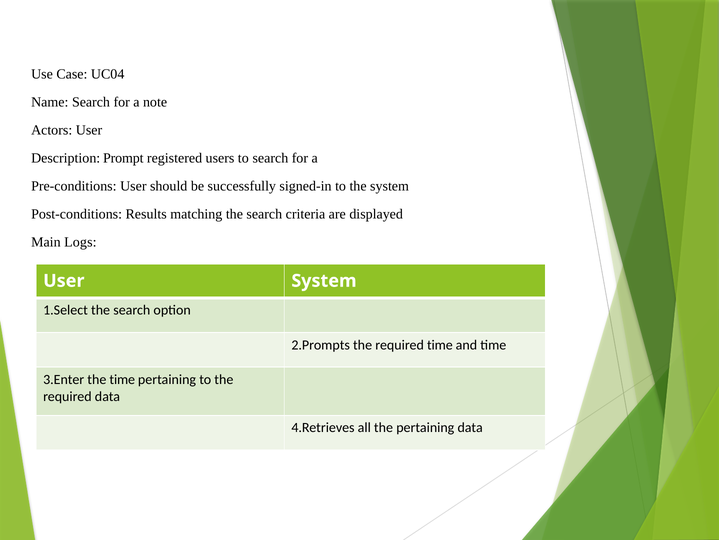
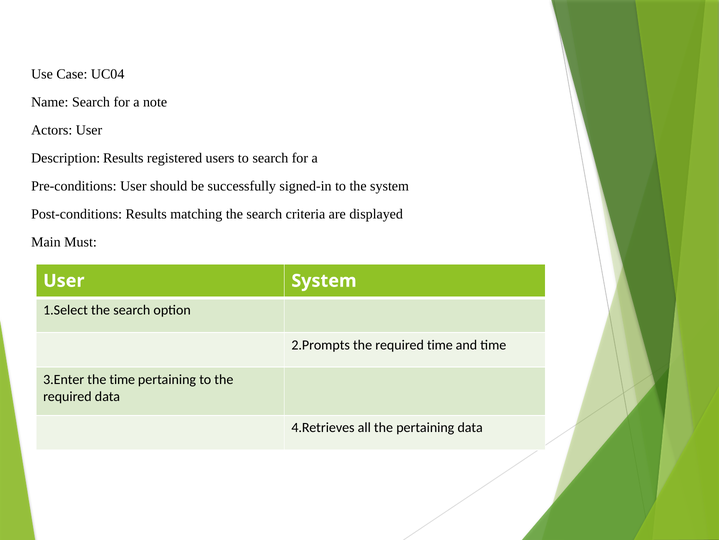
Description Prompt: Prompt -> Results
Logs: Logs -> Must
